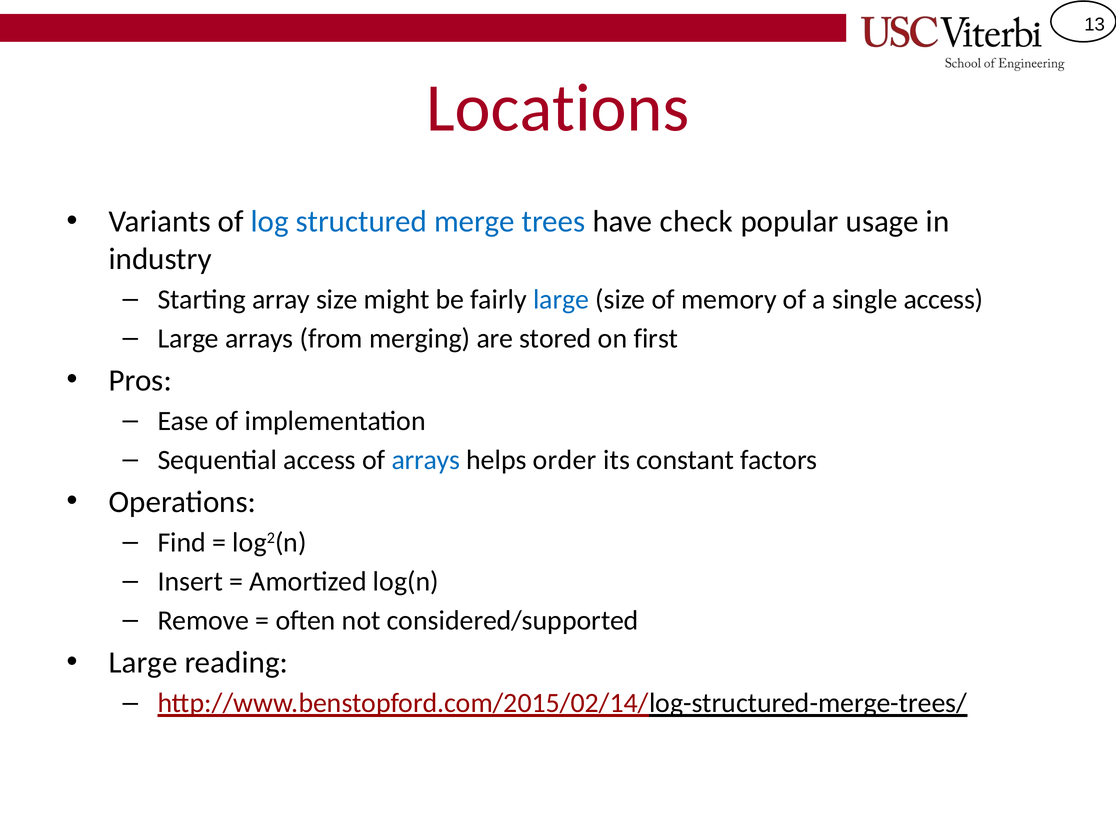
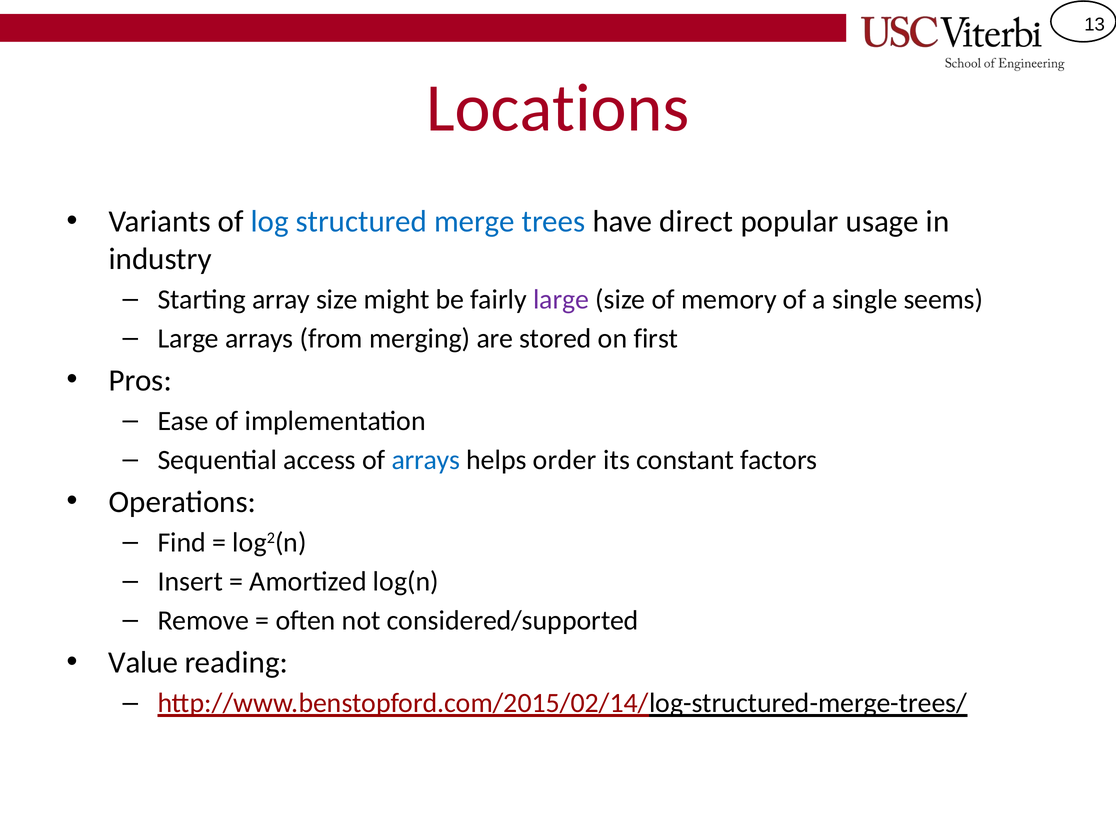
check: check -> direct
large at (561, 300) colour: blue -> purple
single access: access -> seems
Large at (143, 663): Large -> Value
